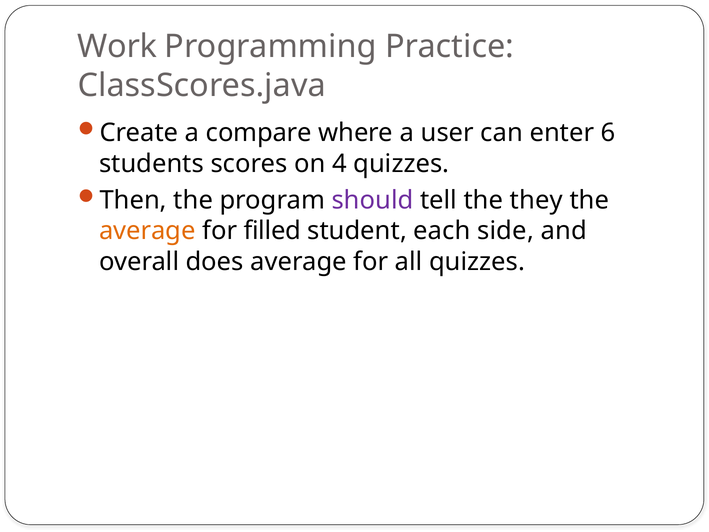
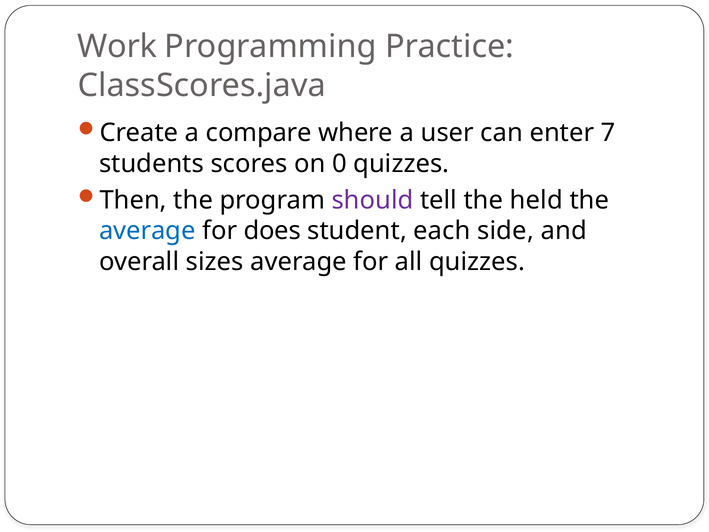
6: 6 -> 7
4: 4 -> 0
they: they -> held
average at (147, 231) colour: orange -> blue
filled: filled -> does
does: does -> sizes
